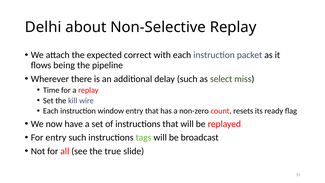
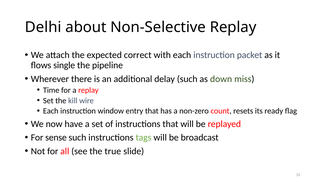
being: being -> single
select: select -> down
For entry: entry -> sense
